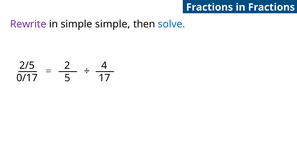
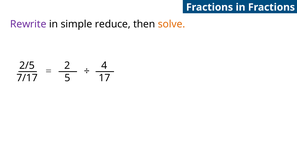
simple simple: simple -> reduce
solve colour: blue -> orange
0/17: 0/17 -> 7/17
